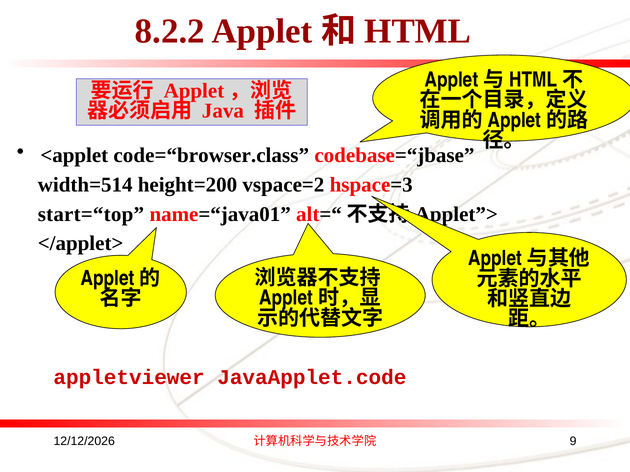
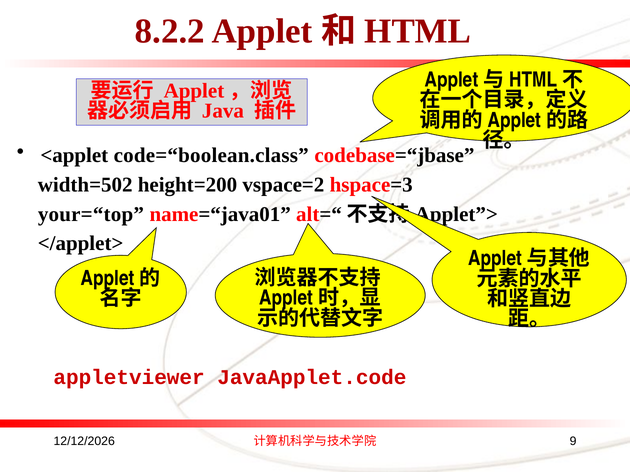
code=“browser.class: code=“browser.class -> code=“boolean.class
width=514: width=514 -> width=502
start=“top: start=“top -> your=“top
